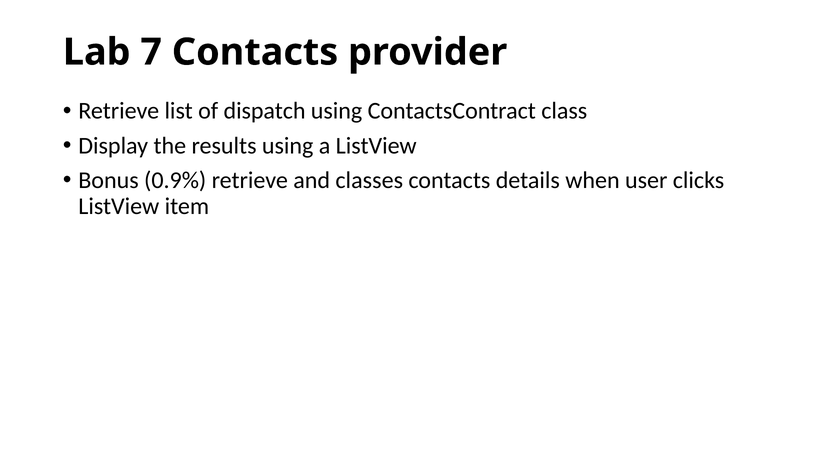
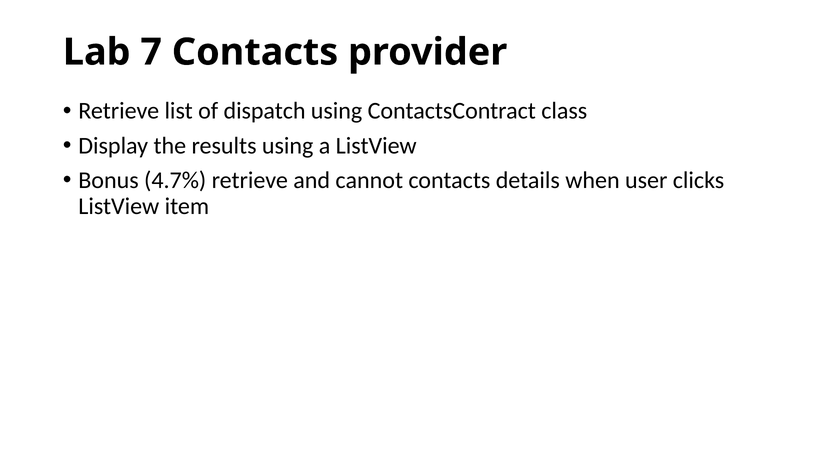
0.9%: 0.9% -> 4.7%
classes: classes -> cannot
